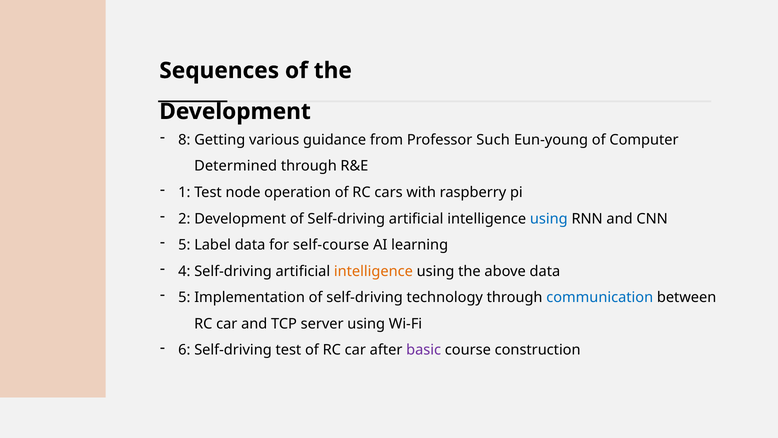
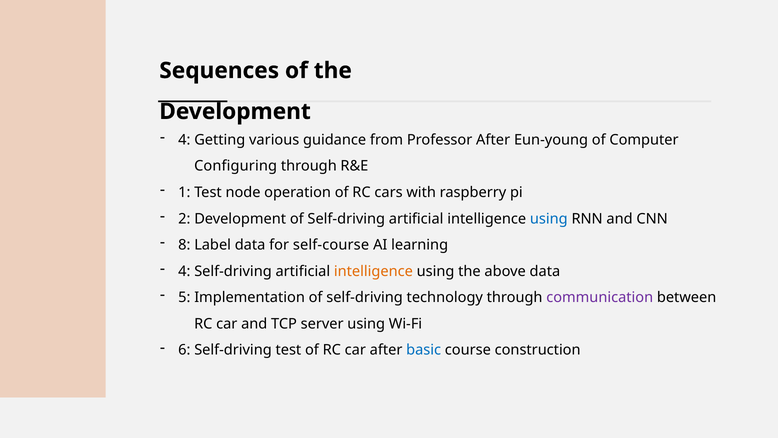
8 at (184, 140): 8 -> 4
Professor Such: Such -> After
Determined: Determined -> Configuring
5 at (184, 245): 5 -> 8
communication colour: blue -> purple
basic colour: purple -> blue
